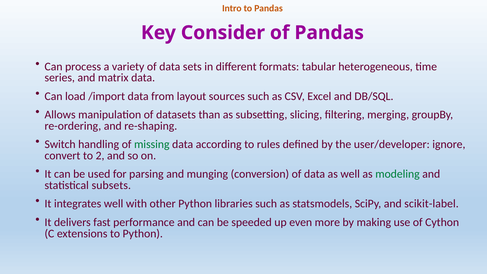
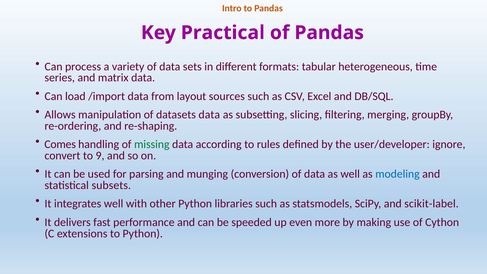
Consider: Consider -> Practical
datasets than: than -> data
Switch: Switch -> Comes
2: 2 -> 9
modeling colour: green -> blue
